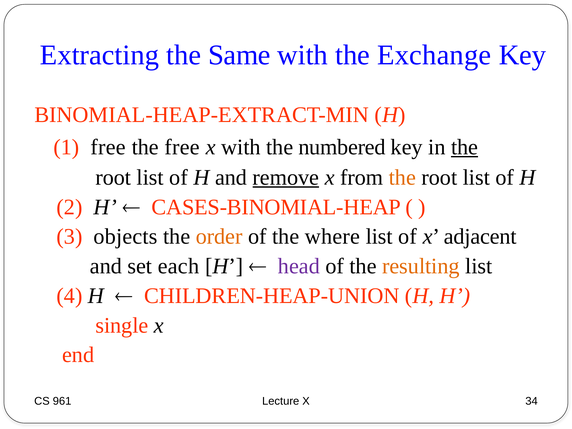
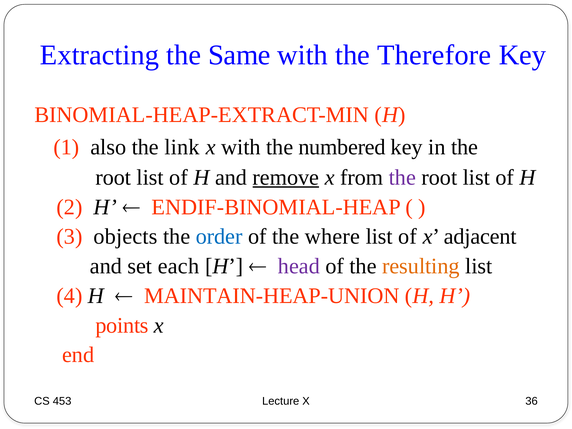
Exchange: Exchange -> Therefore
1 free: free -> also
the free: free -> link
the at (465, 147) underline: present -> none
the at (402, 177) colour: orange -> purple
CASES-BINOMIAL-HEAP: CASES-BINOMIAL-HEAP -> ENDIF-BINOMIAL-HEAP
order colour: orange -> blue
CHILDREN-HEAP-UNION: CHILDREN-HEAP-UNION -> MAINTAIN-HEAP-UNION
single: single -> points
961: 961 -> 453
34: 34 -> 36
